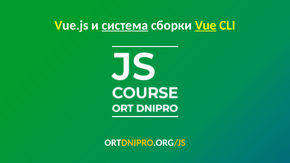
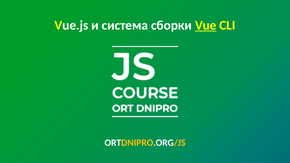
система underline: present -> none
